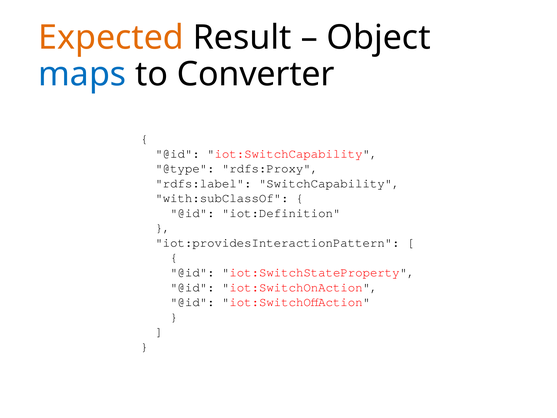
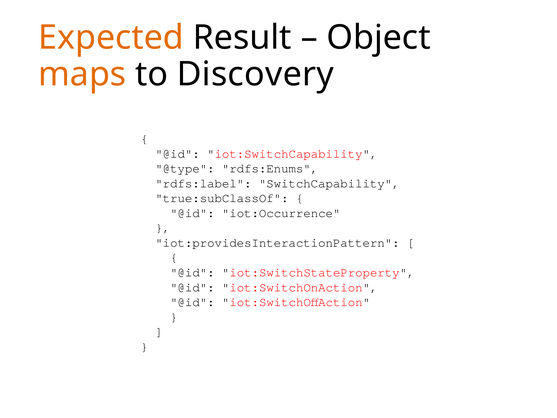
maps colour: blue -> orange
Converter: Converter -> Discovery
rdfs:Proxy: rdfs:Proxy -> rdfs:Enums
with:subClassOf: with:subClassOf -> true:subClassOf
iot:Definition: iot:Definition -> iot:Occurrence
